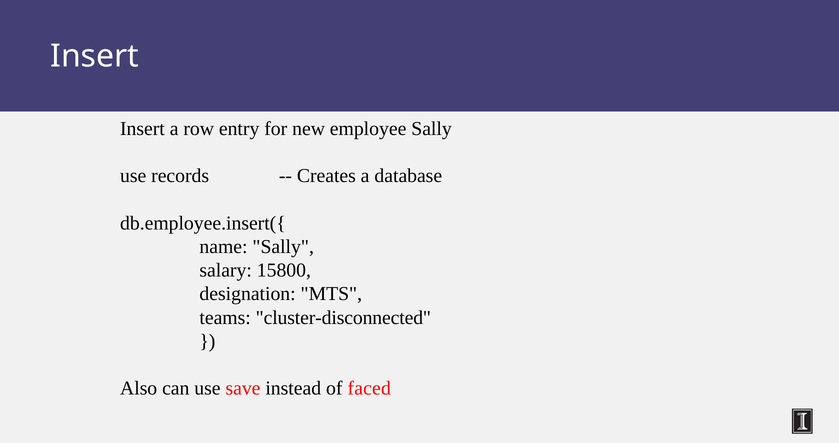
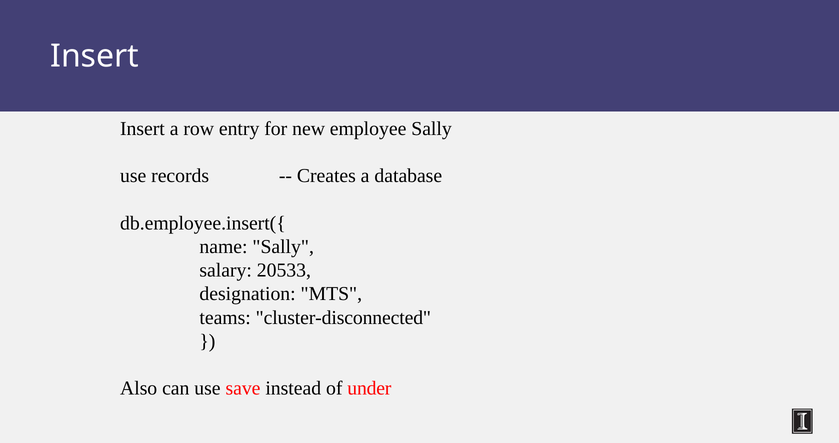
15800: 15800 -> 20533
faced: faced -> under
